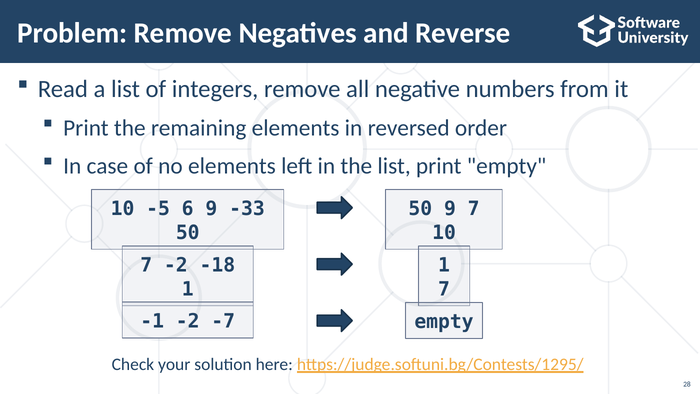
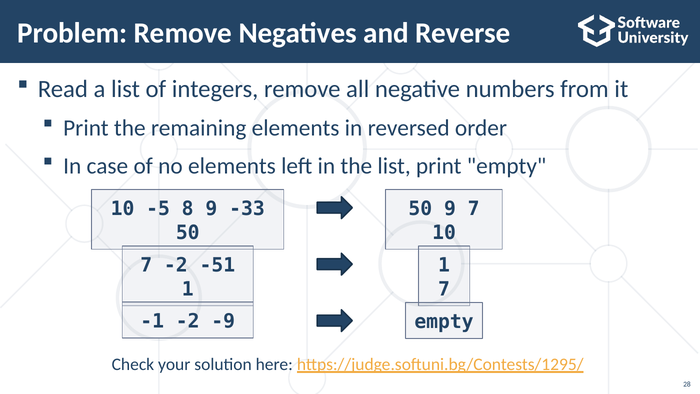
6: 6 -> 8
-18: -18 -> -51
-7: -7 -> -9
